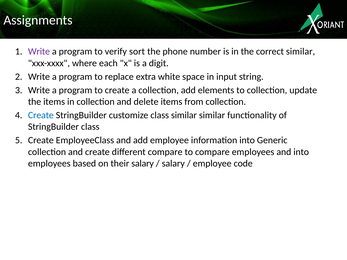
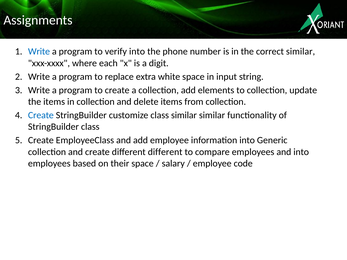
Write at (39, 52) colour: purple -> blue
verify sort: sort -> into
different compare: compare -> different
their salary: salary -> space
